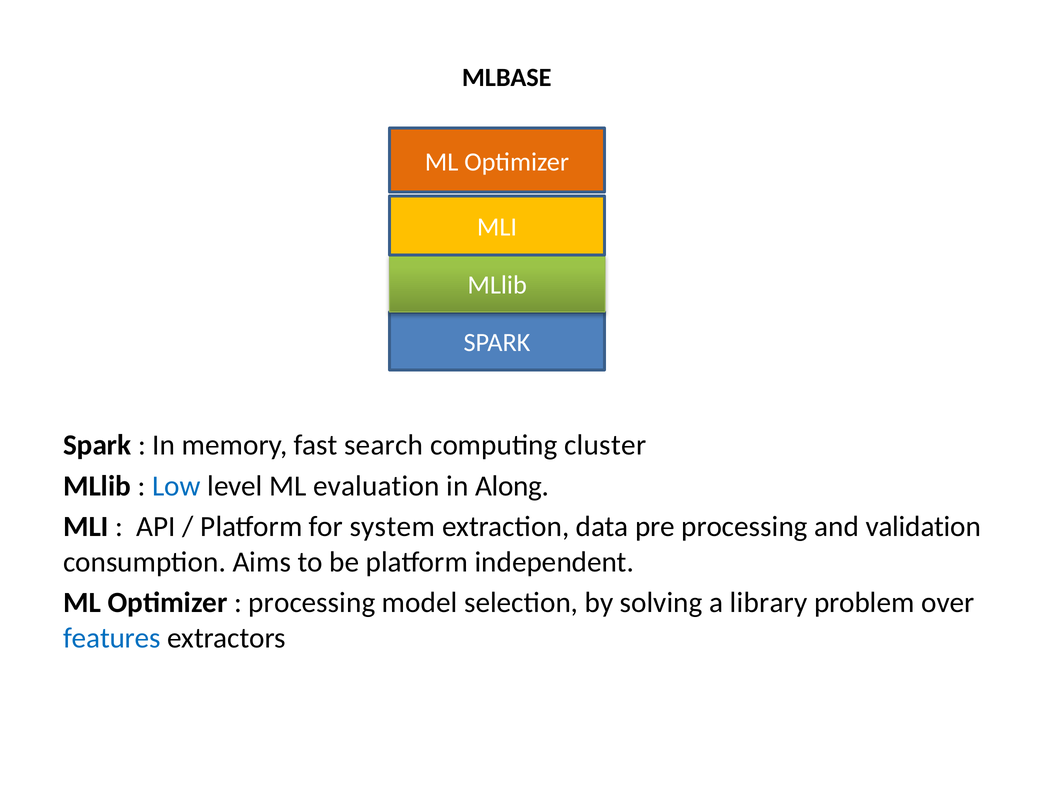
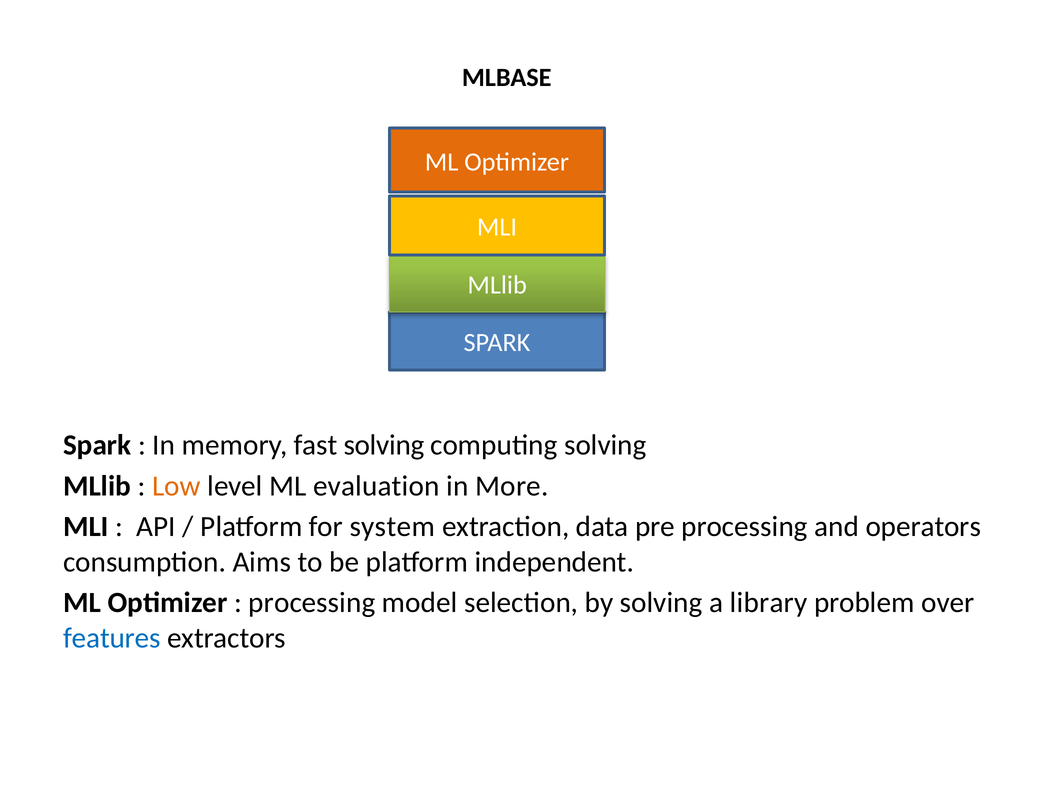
fast search: search -> solving
computing cluster: cluster -> solving
Low colour: blue -> orange
Along: Along -> More
validation: validation -> operators
